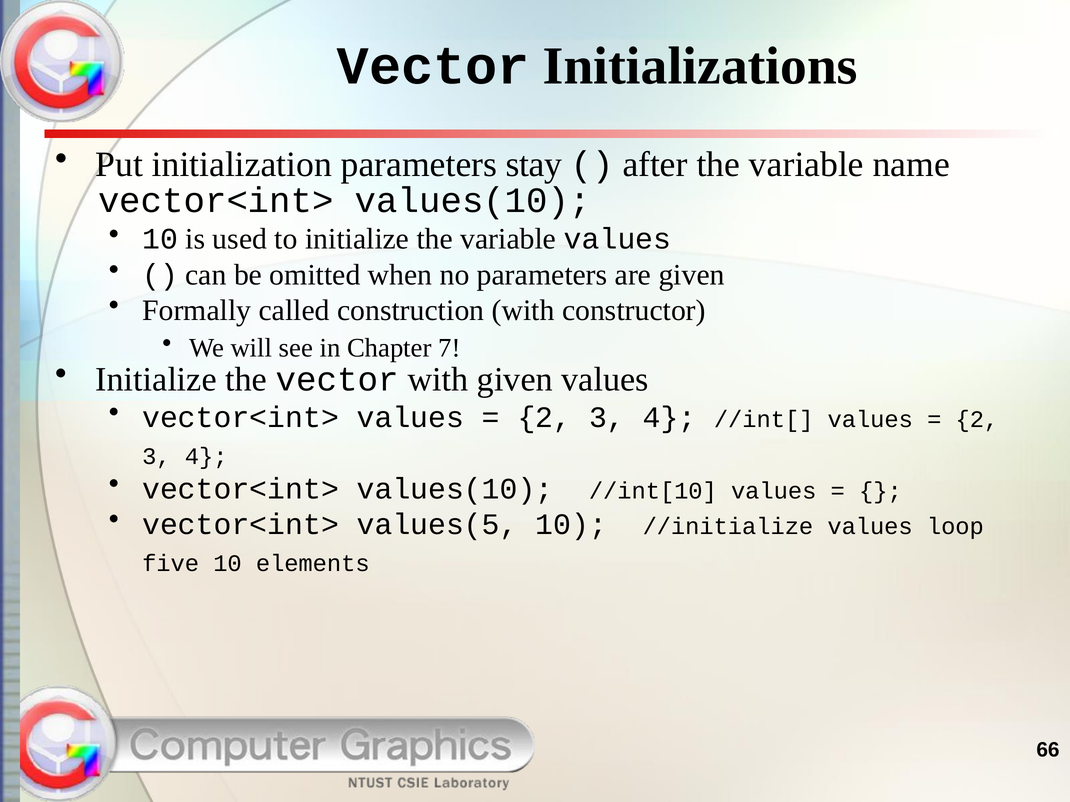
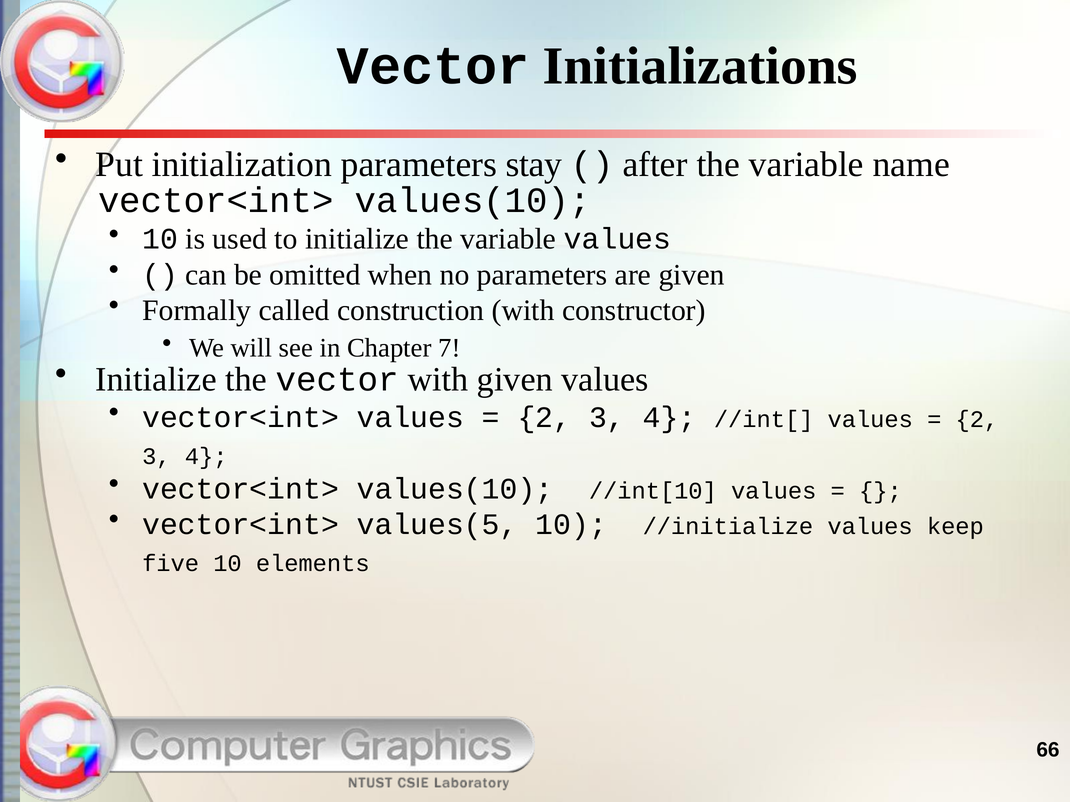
loop: loop -> keep
